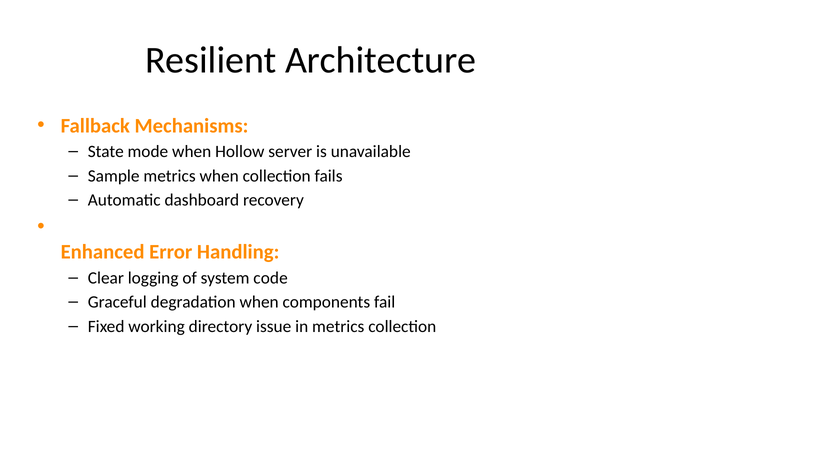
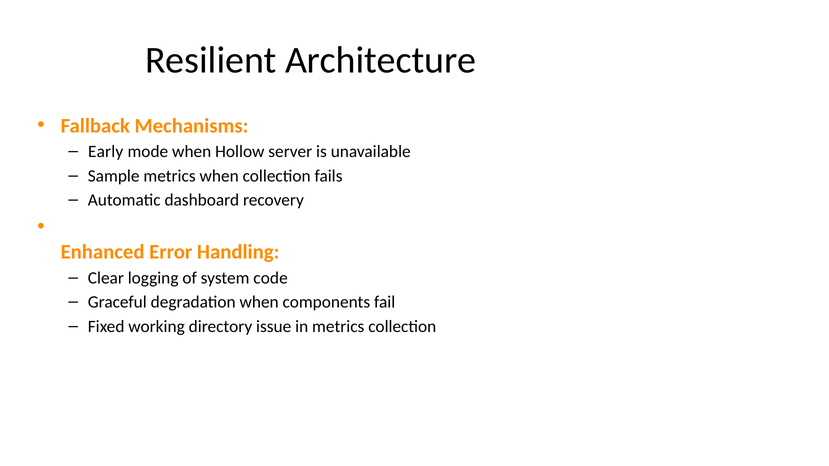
State: State -> Early
